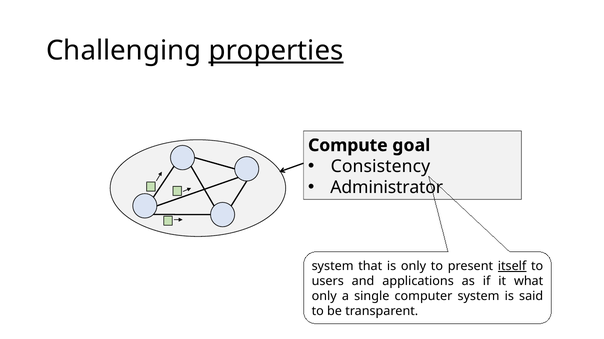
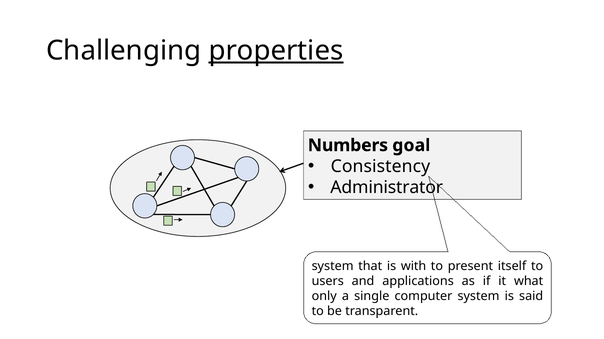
Compute: Compute -> Numbers
is only: only -> with
itself underline: present -> none
